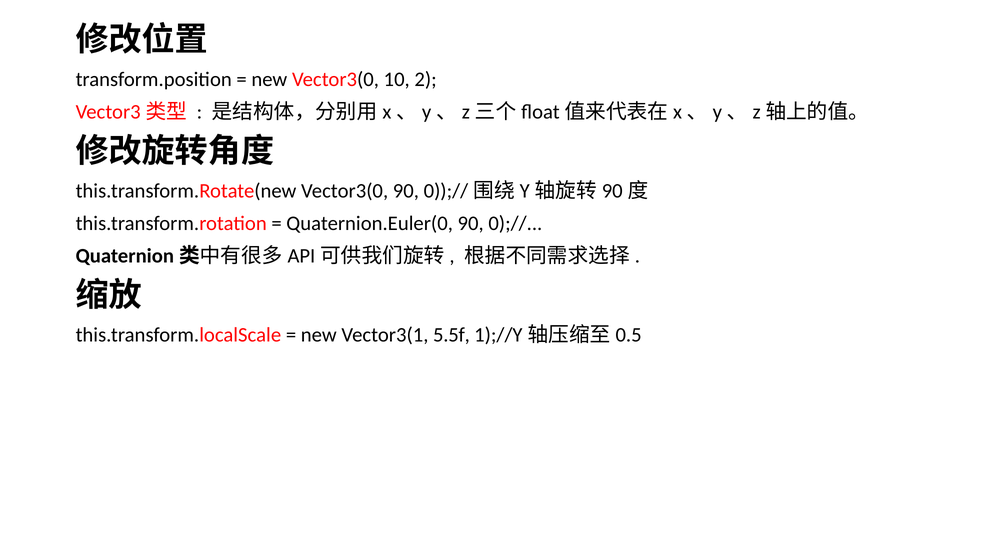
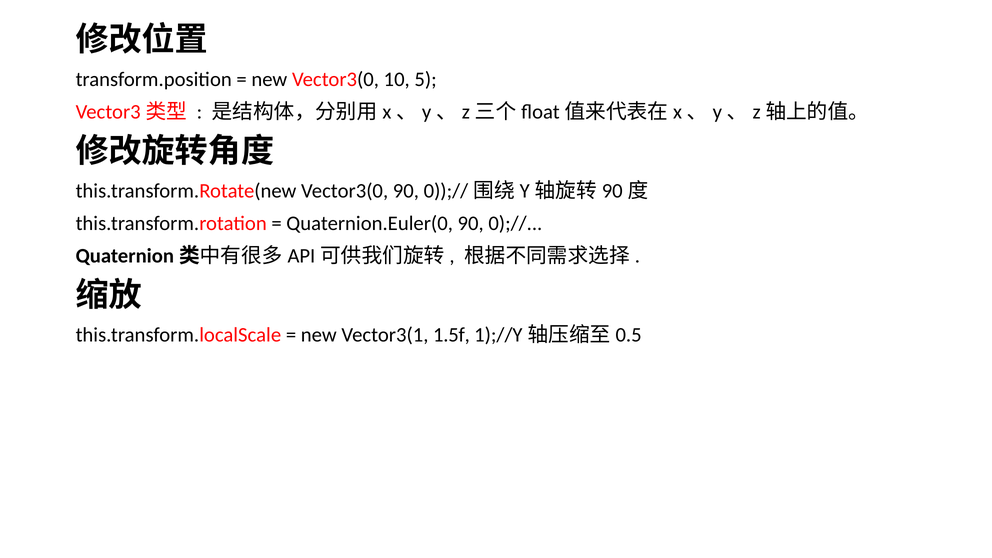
2: 2 -> 5
5.5f: 5.5f -> 1.5f
